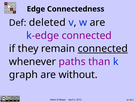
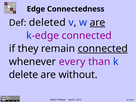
are at (97, 23) underline: none -> present
paths: paths -> every
graph: graph -> delete
